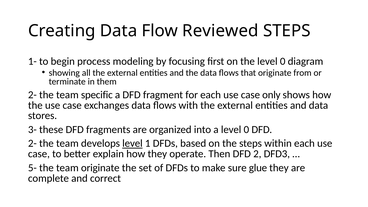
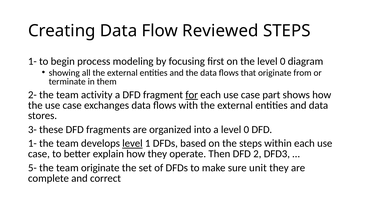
specific: specific -> activity
for underline: none -> present
only: only -> part
2- at (32, 143): 2- -> 1-
glue: glue -> unit
